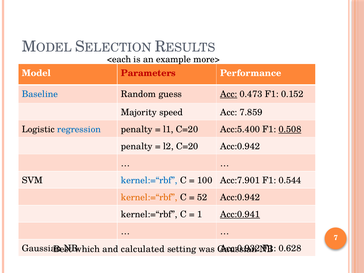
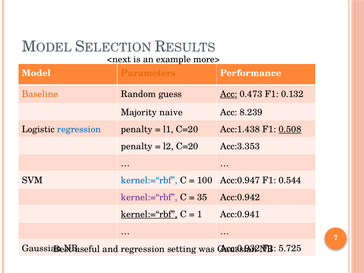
<each: <each -> <next
Parameters colour: red -> orange
Baseline colour: blue -> orange
0.152: 0.152 -> 0.132
speed: speed -> naive
7.859: 7.859 -> 8.239
Acc:5.400: Acc:5.400 -> Acc:1.438
C=20 Acc:0.942: Acc:0.942 -> Acc:3.353
Acc:7.901: Acc:7.901 -> Acc:0.947
kernel:=“rbf at (149, 197) colour: orange -> purple
52: 52 -> 35
kernel:=“rbf at (149, 214) underline: none -> present
Acc:0.941 underline: present -> none
0.628: 0.628 -> 5.725
which: which -> useful
and calculated: calculated -> regression
